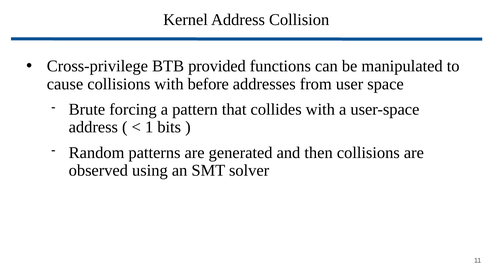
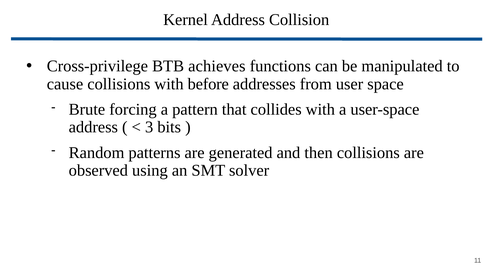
provided: provided -> achieves
1: 1 -> 3
